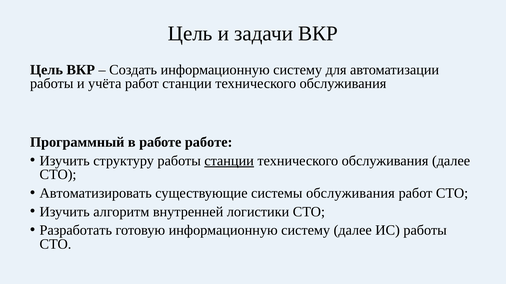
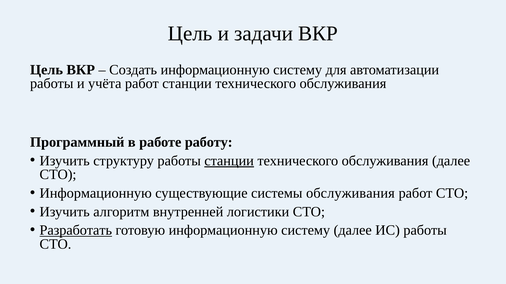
работе работе: работе -> работу
Автоматизировать at (96, 194): Автоматизировать -> Информационную
Разработать underline: none -> present
